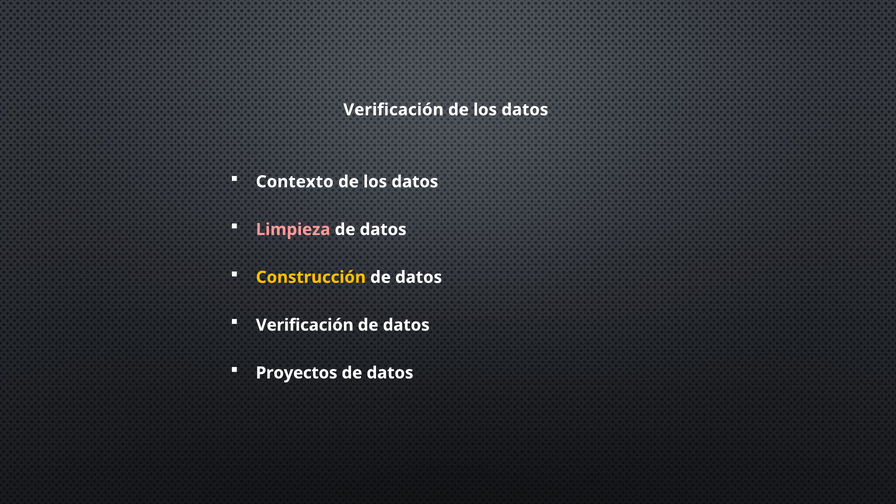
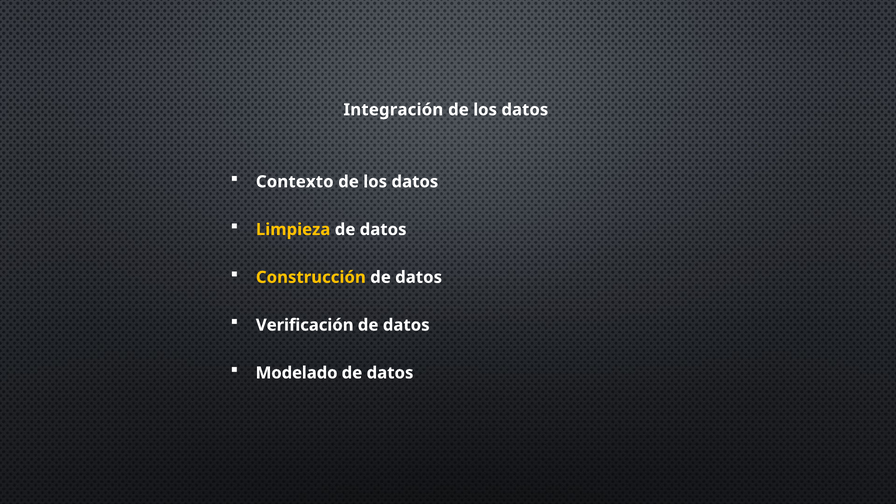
Verificación at (393, 110): Verificación -> Integración
Limpieza colour: pink -> yellow
Proyectos: Proyectos -> Modelado
